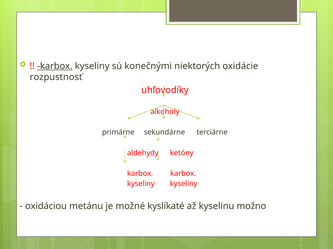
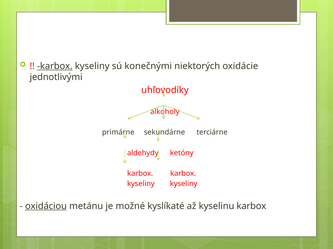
rozpustnosť: rozpustnosť -> jednotlivými
oxidáciou underline: none -> present
kyselinu možno: možno -> karbox
